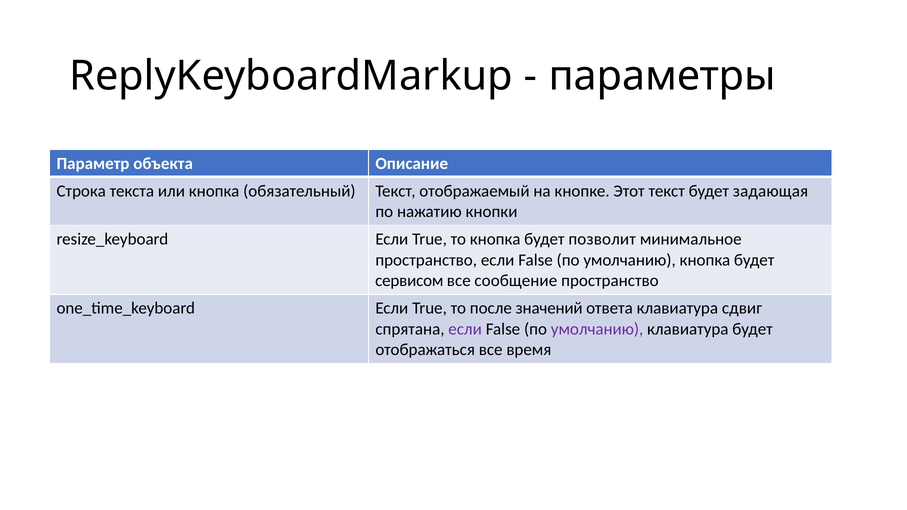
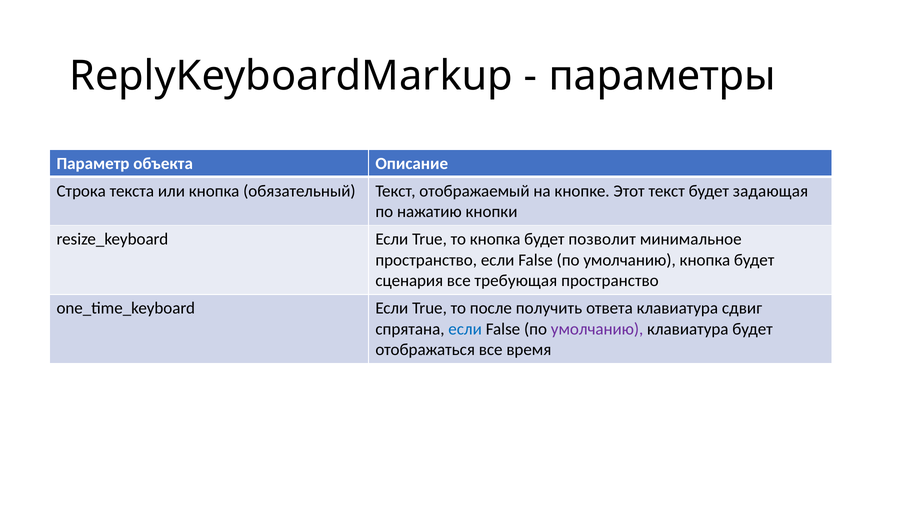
сервисом: сервисом -> сценария
сообщение: сообщение -> требующая
значений: значений -> получить
если at (465, 329) colour: purple -> blue
